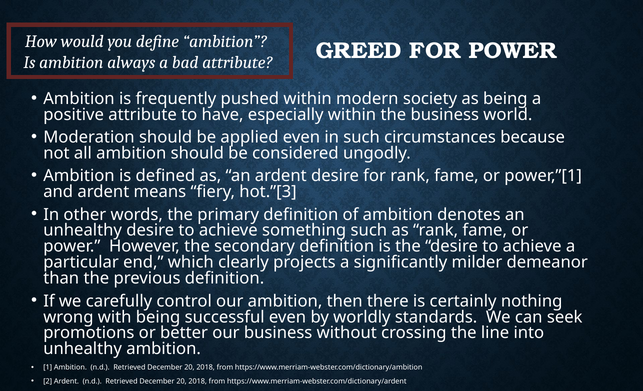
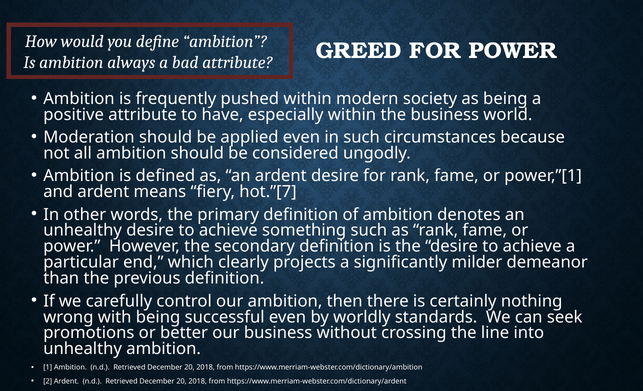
hot.”[3: hot.”[3 -> hot.”[7
